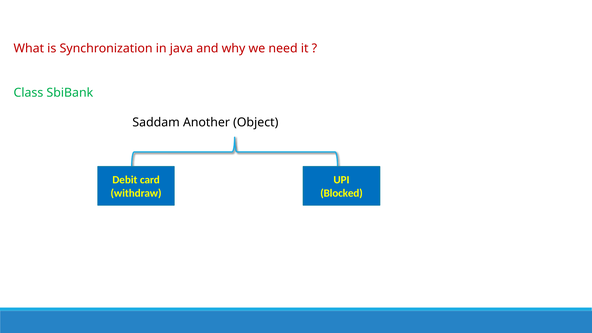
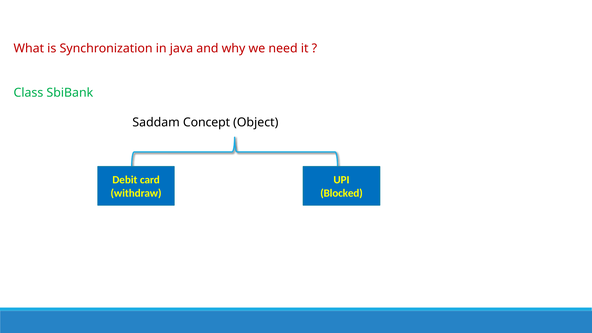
Another: Another -> Concept
